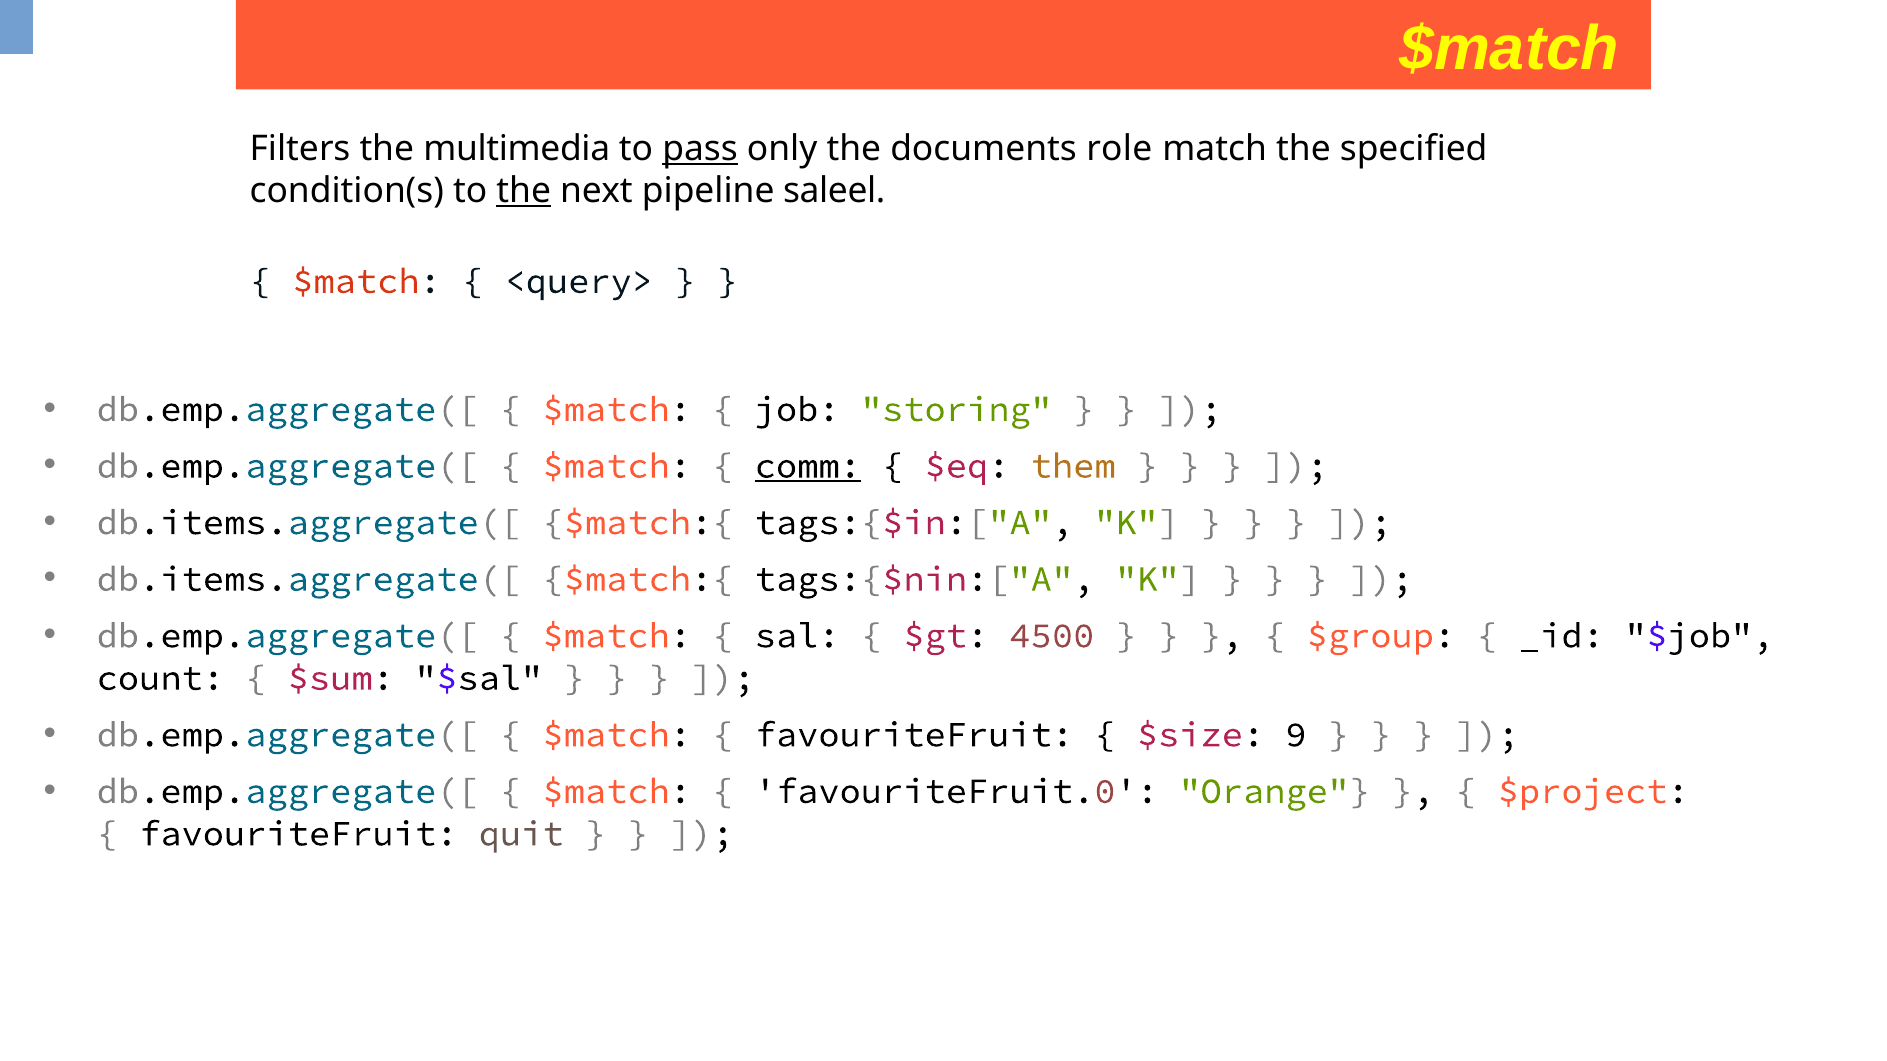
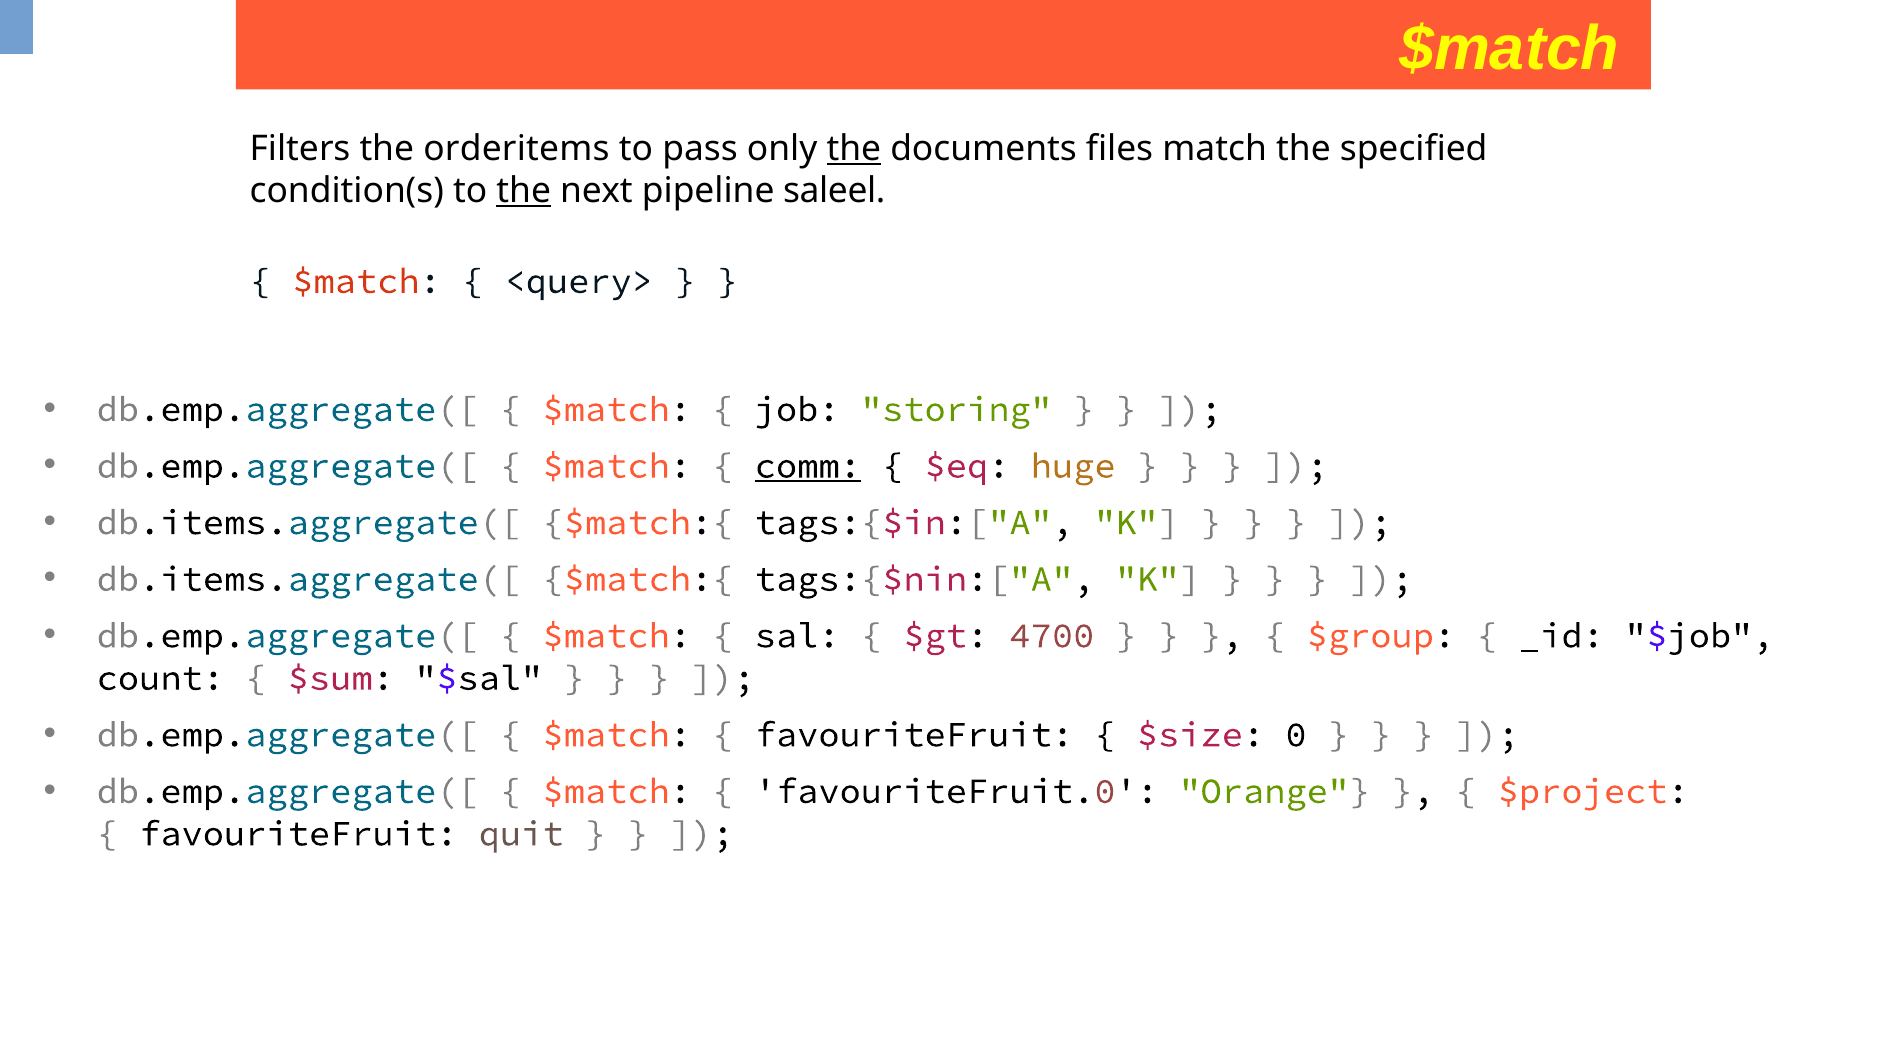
multimedia: multimedia -> orderitems
pass underline: present -> none
the at (854, 149) underline: none -> present
role: role -> files
them: them -> huge
4500: 4500 -> 4700
9: 9 -> 0
